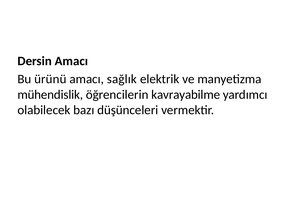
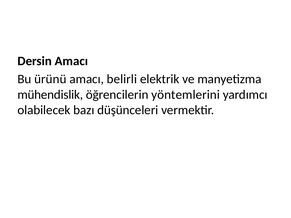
sağlık: sağlık -> belirli
kavrayabilme: kavrayabilme -> yöntemlerini
